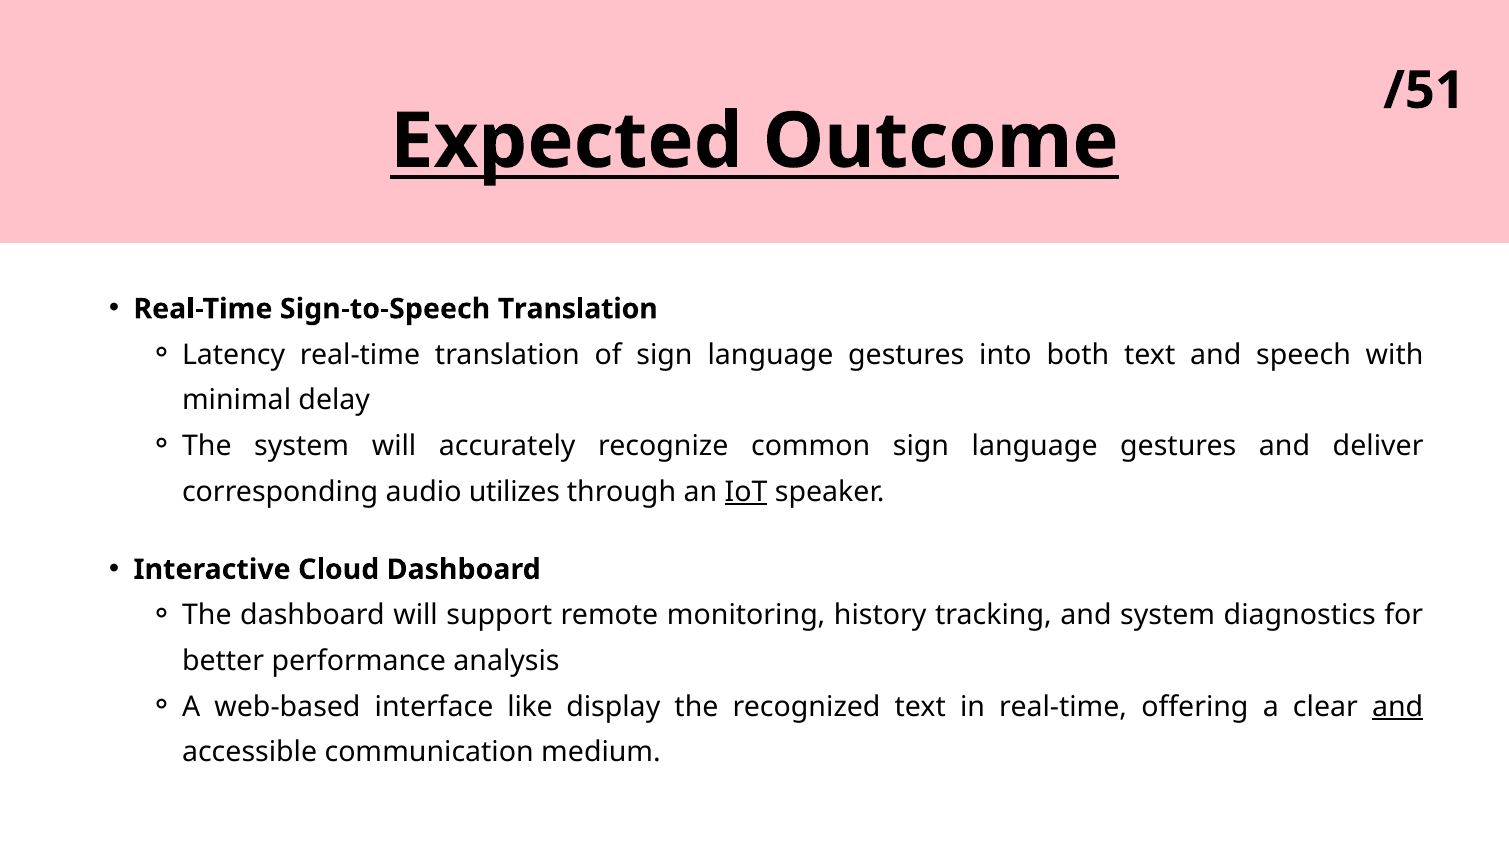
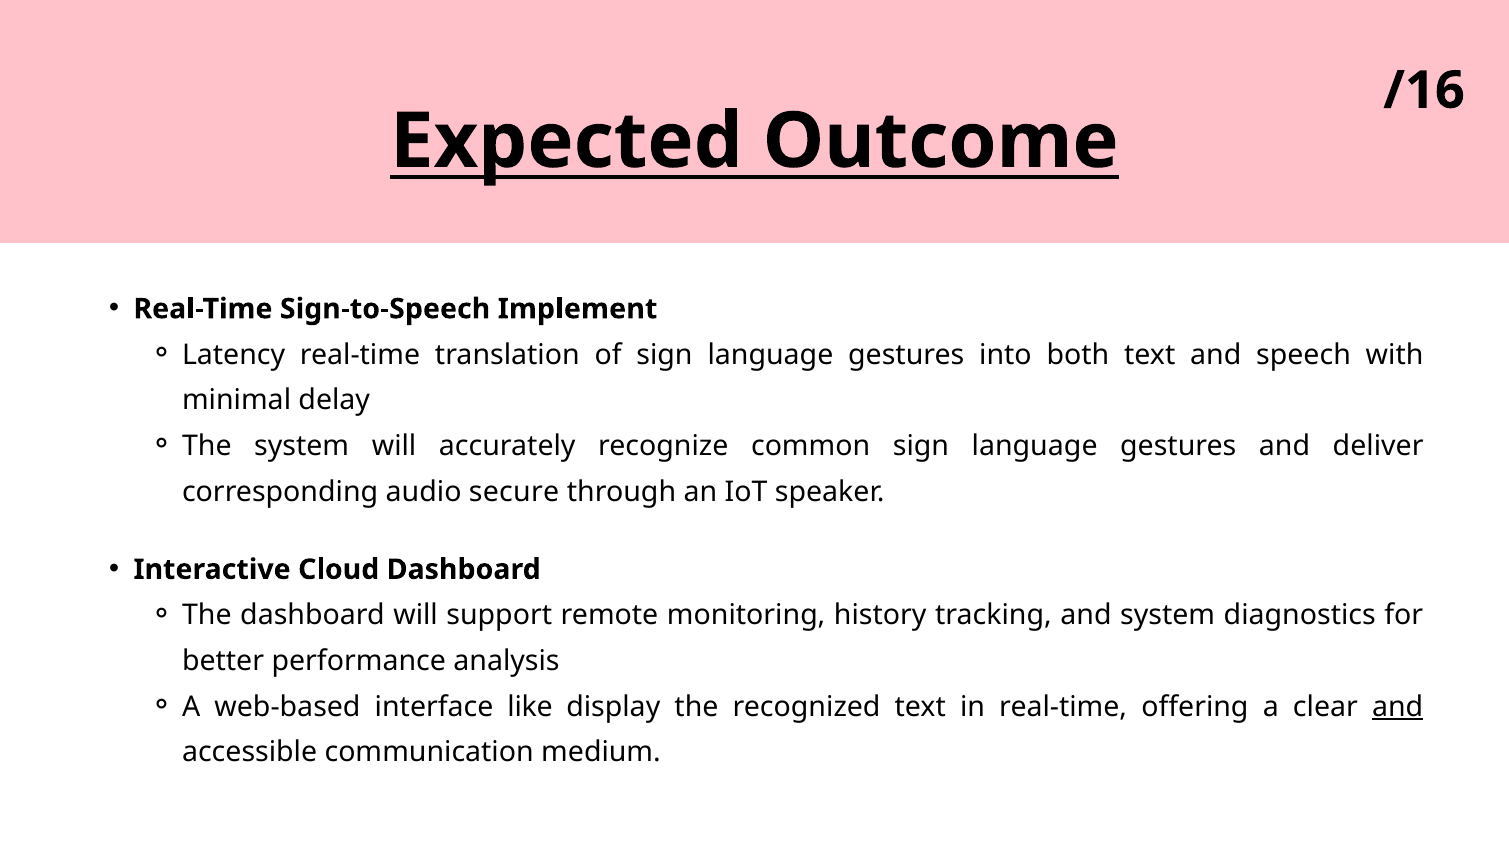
/51: /51 -> /16
Sign-to-Speech Translation: Translation -> Implement
utilizes: utilizes -> secure
IoT underline: present -> none
